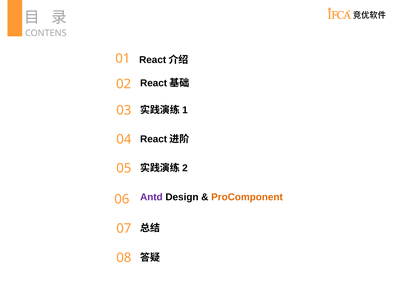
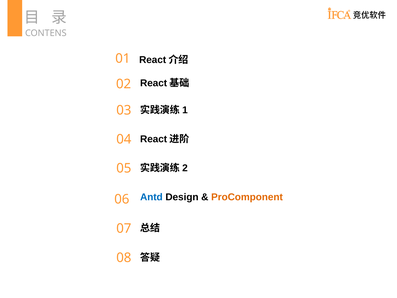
Antd colour: purple -> blue
